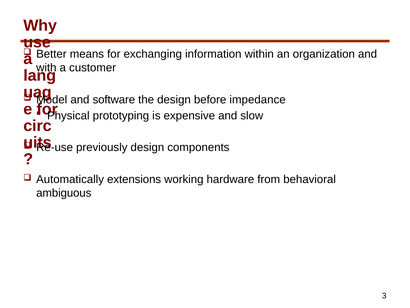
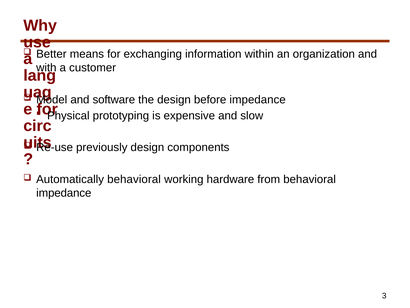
Automatically extensions: extensions -> behavioral
ambiguous at (64, 193): ambiguous -> impedance
